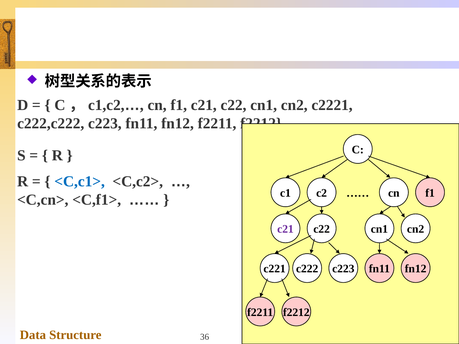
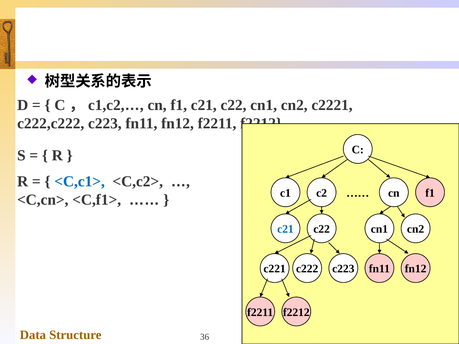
c21 at (285, 229) colour: purple -> blue
